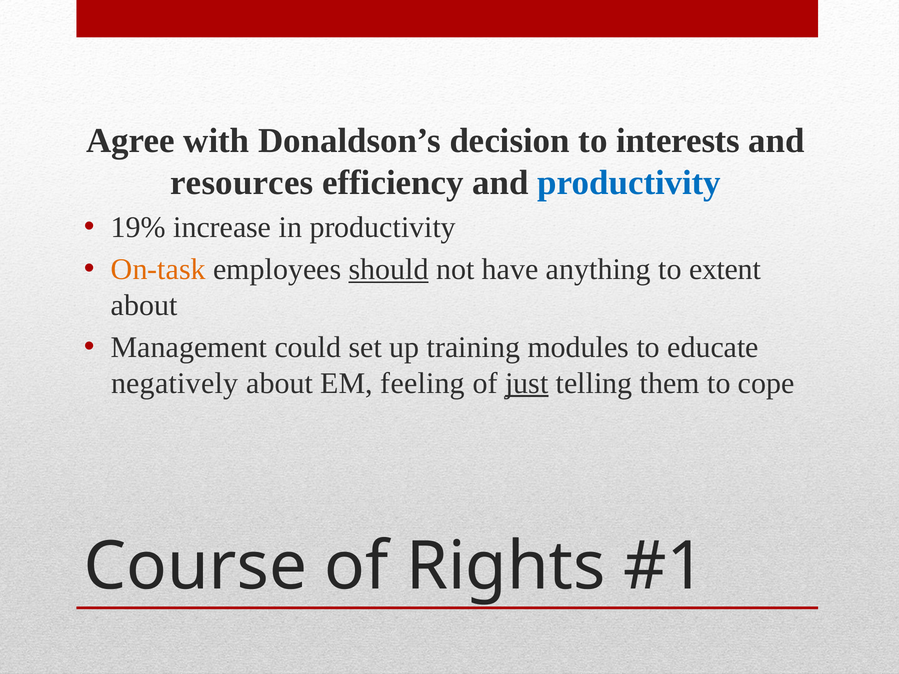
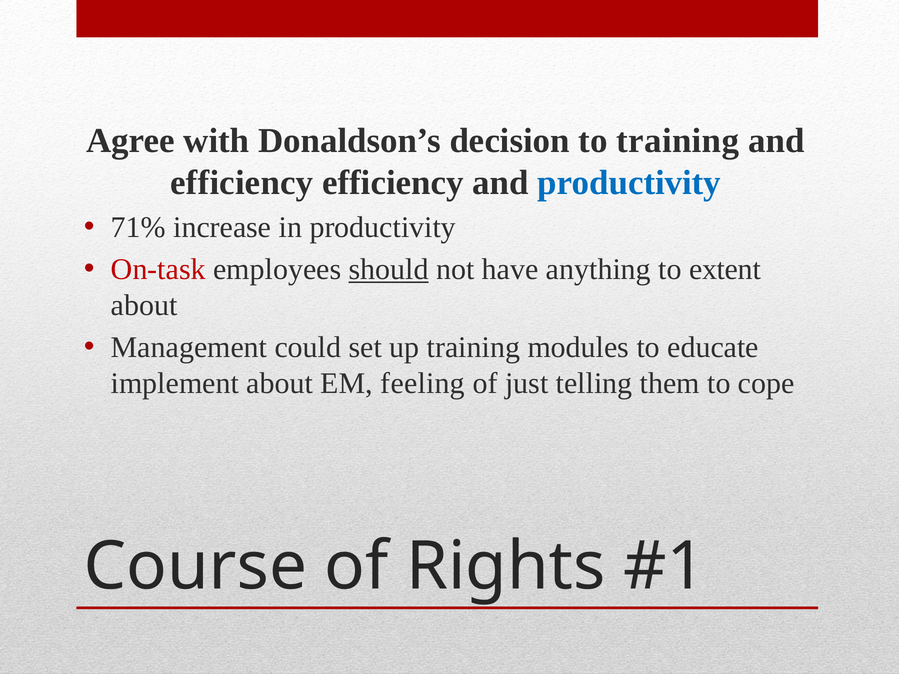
to interests: interests -> training
resources at (242, 183): resources -> efficiency
19%: 19% -> 71%
On-task colour: orange -> red
negatively: negatively -> implement
just underline: present -> none
